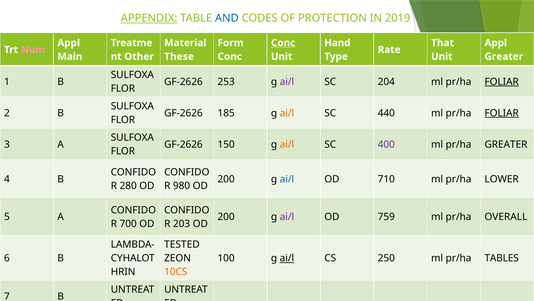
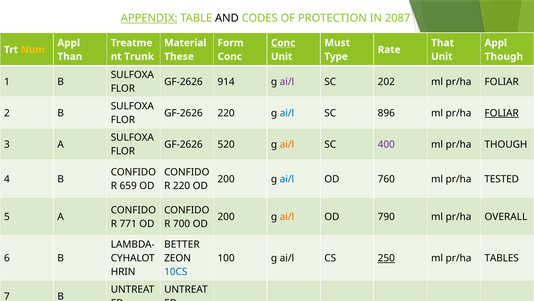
AND colour: blue -> black
2019: 2019 -> 2087
Hand: Hand -> Must
Num colour: pink -> yellow
Main: Main -> Than
Other: Other -> Trunk
Greater at (504, 56): Greater -> Though
253: 253 -> 914
204: 204 -> 202
FOLIAR at (502, 82) underline: present -> none
GF-2626 185: 185 -> 220
ai/l at (287, 113) colour: orange -> blue
440: 440 -> 896
150: 150 -> 520
pr/ha GREATER: GREATER -> THOUGH
710: 710 -> 760
LOWER: LOWER -> TESTED
280: 280 -> 659
980 at (182, 185): 980 -> 220
ai/l at (287, 216) colour: purple -> orange
759: 759 -> 790
700: 700 -> 771
203: 203 -> 700
TESTED: TESTED -> BETTER
ai/l at (287, 258) underline: present -> none
250 underline: none -> present
10CS colour: orange -> blue
